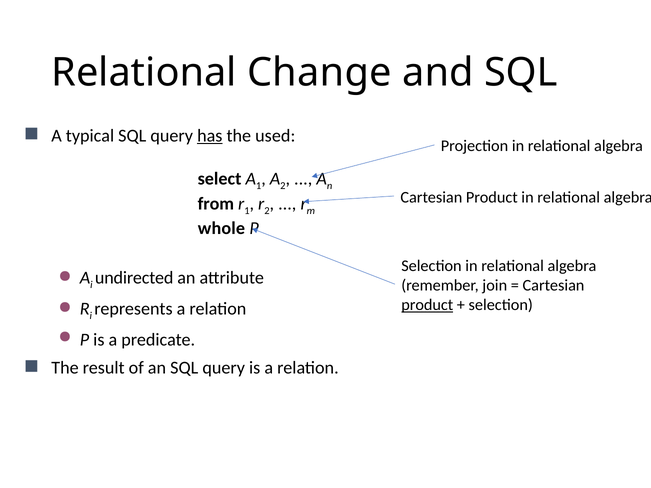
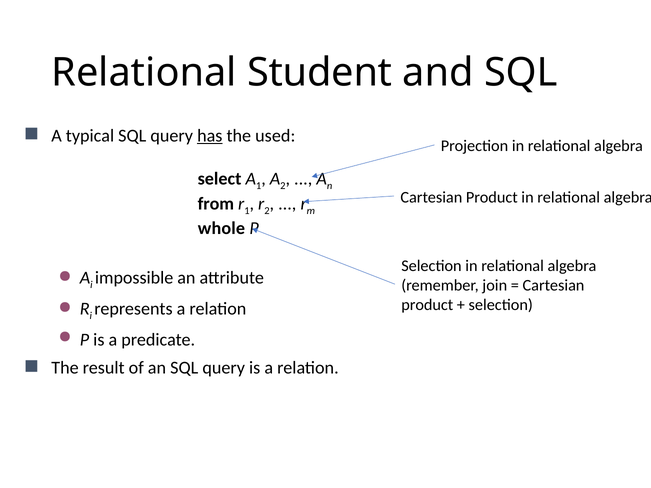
Change: Change -> Student
undirected: undirected -> impossible
product at (427, 305) underline: present -> none
